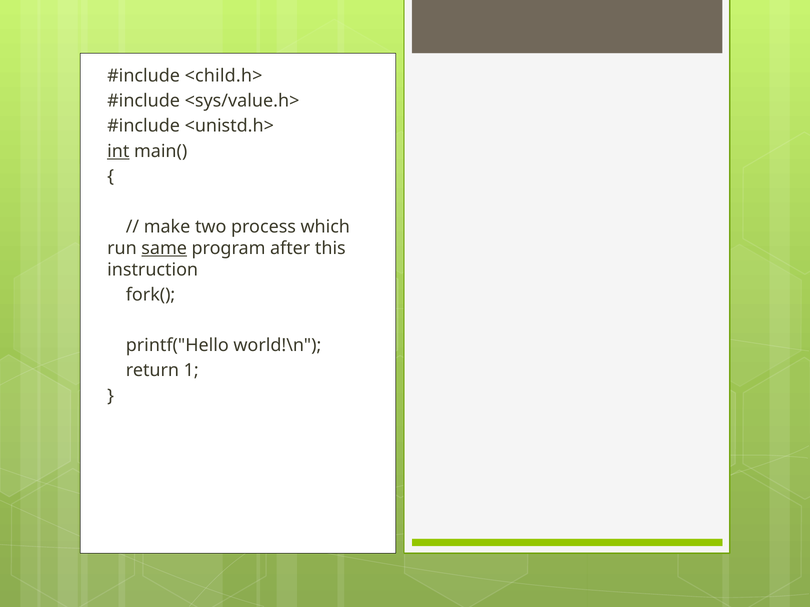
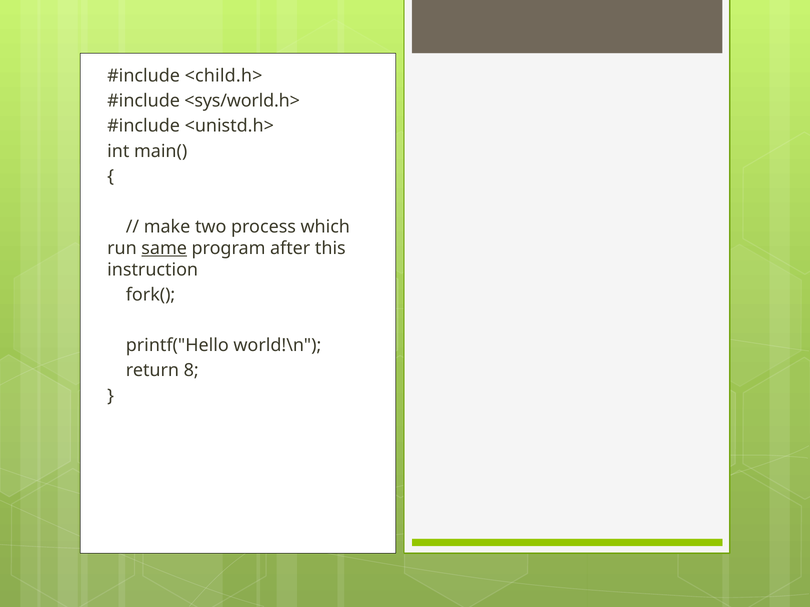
<sys/value.h>: <sys/value.h> -> <sys/world.h>
int underline: present -> none
1: 1 -> 8
